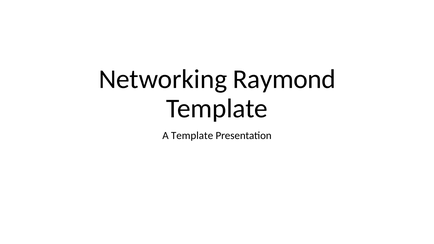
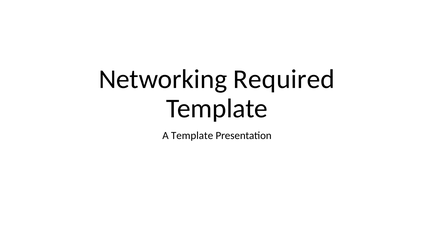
Raymond: Raymond -> Required
